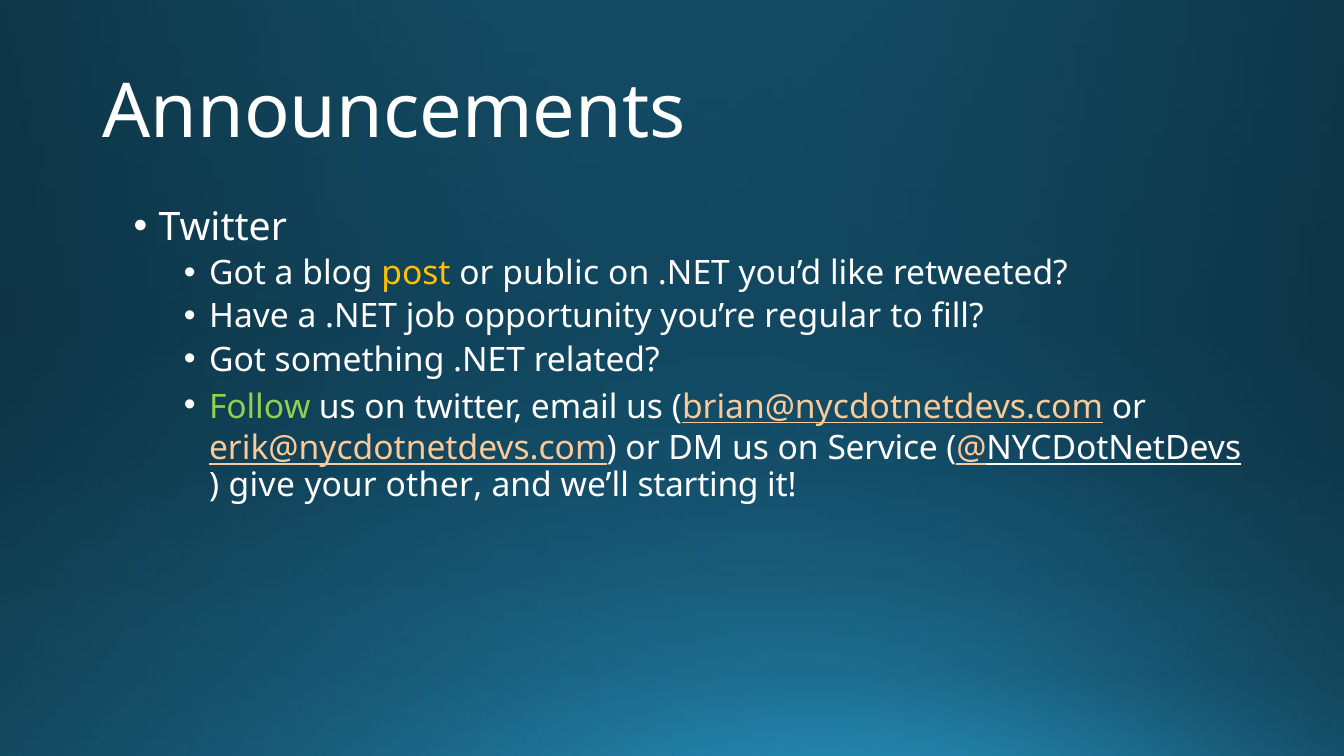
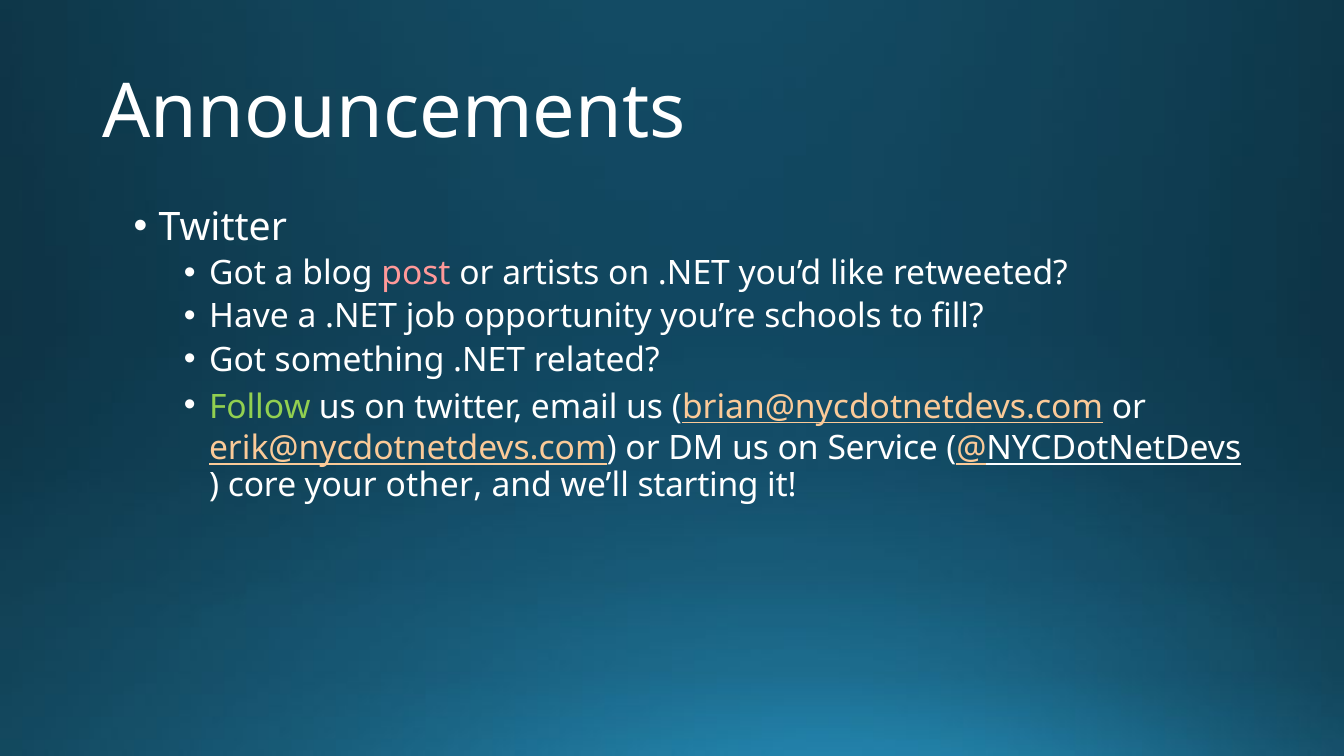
post colour: yellow -> pink
public: public -> artists
regular: regular -> schools
give: give -> core
